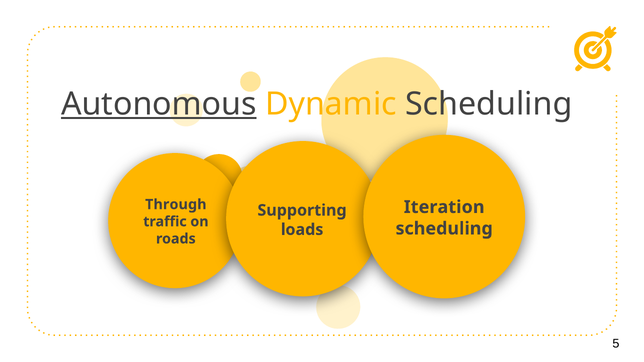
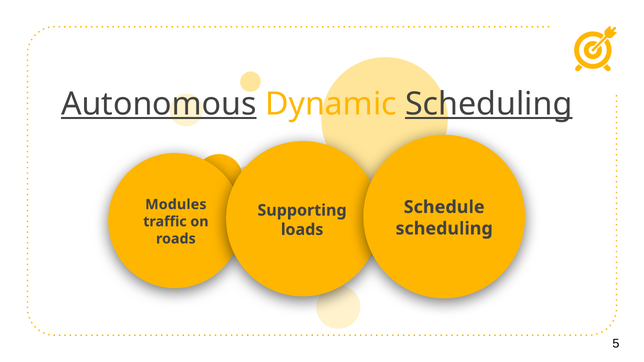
Scheduling at (489, 104) underline: none -> present
Through: Through -> Modules
Iteration: Iteration -> Schedule
